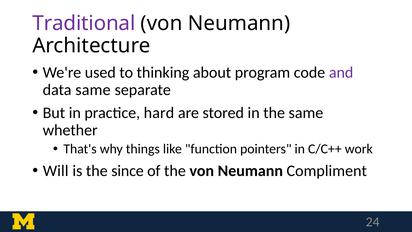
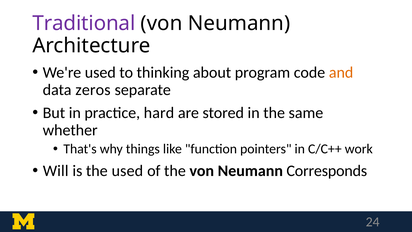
and colour: purple -> orange
data same: same -> zeros
the since: since -> used
Compliment: Compliment -> Corresponds
